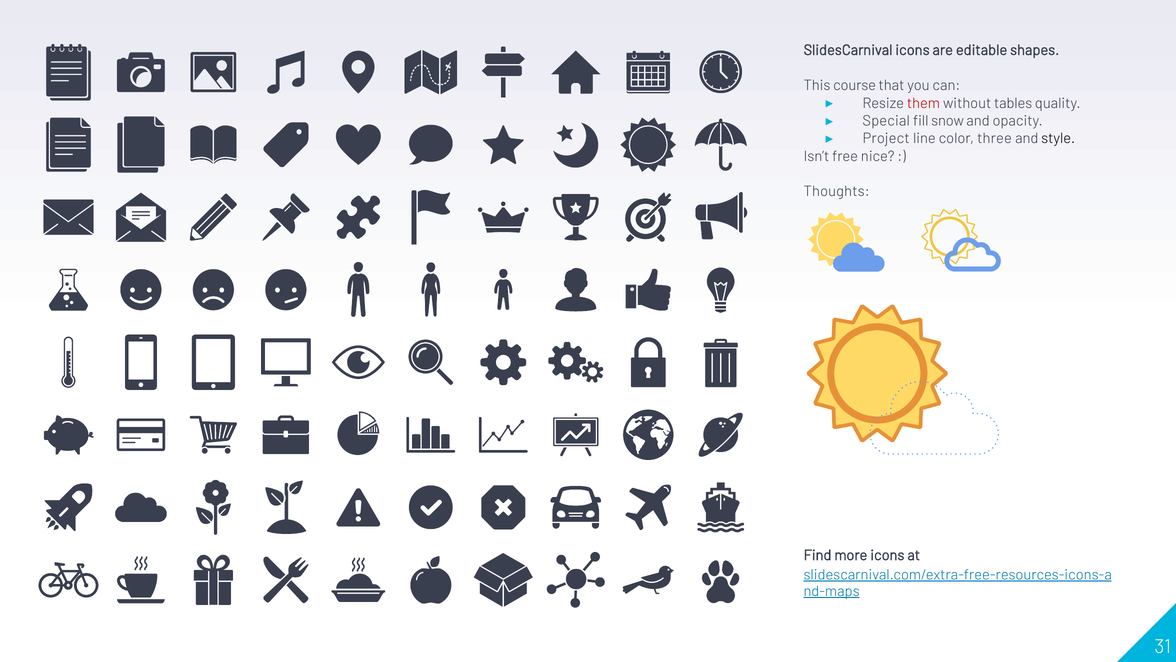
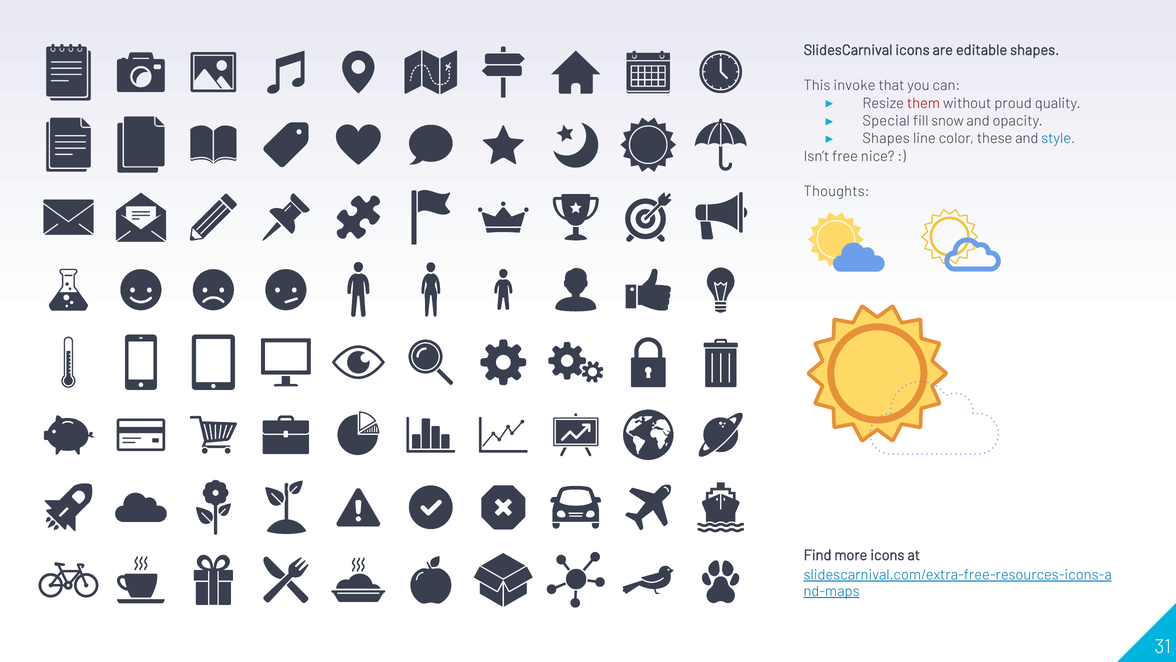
course: course -> invoke
tables: tables -> proud
Project at (886, 138): Project -> Shapes
three: three -> these
style colour: black -> blue
